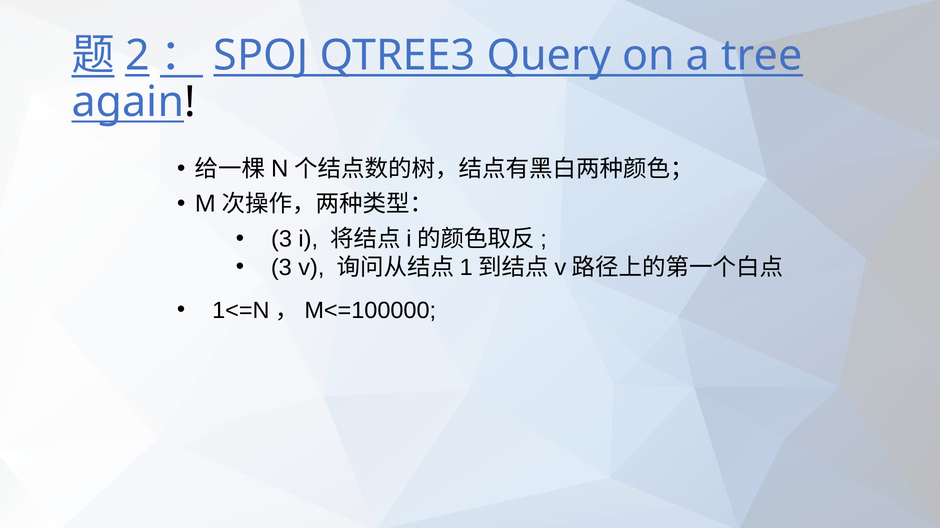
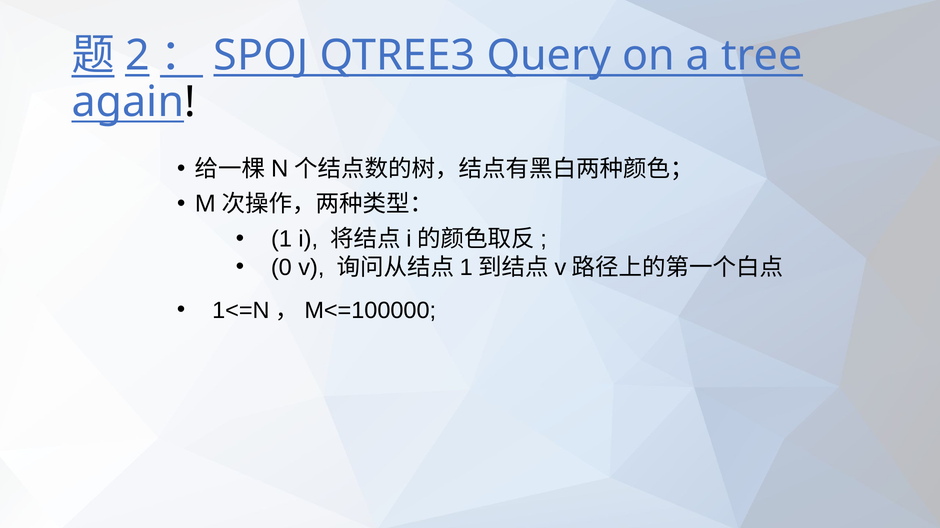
3 at (282, 240): 3 -> 1
3 at (281, 268): 3 -> 0
